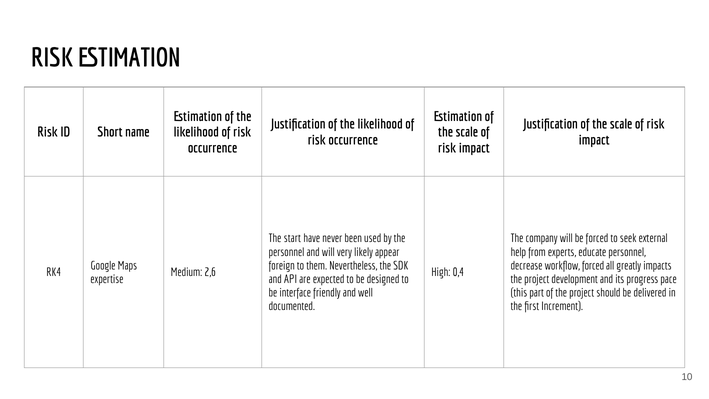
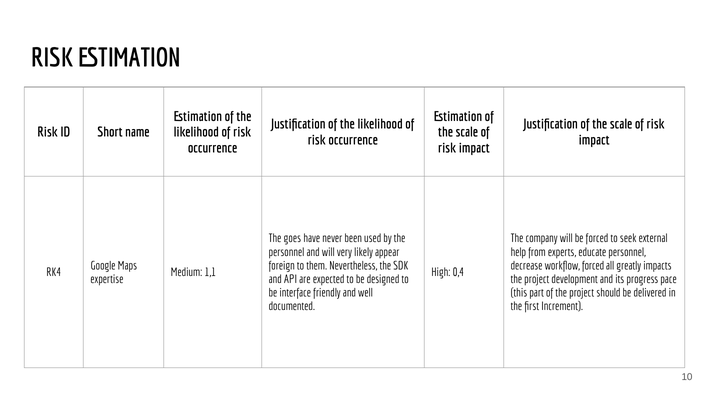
start: start -> goes
2,6: 2,6 -> 1,1
